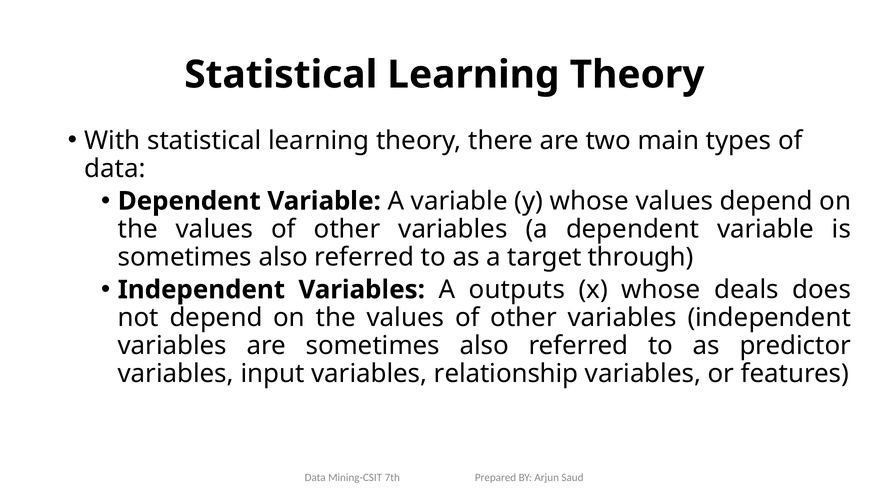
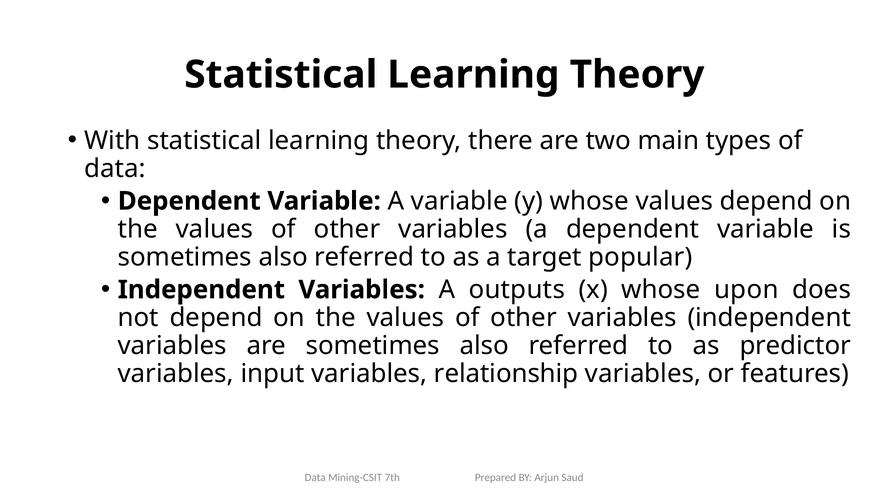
through: through -> popular
deals: deals -> upon
